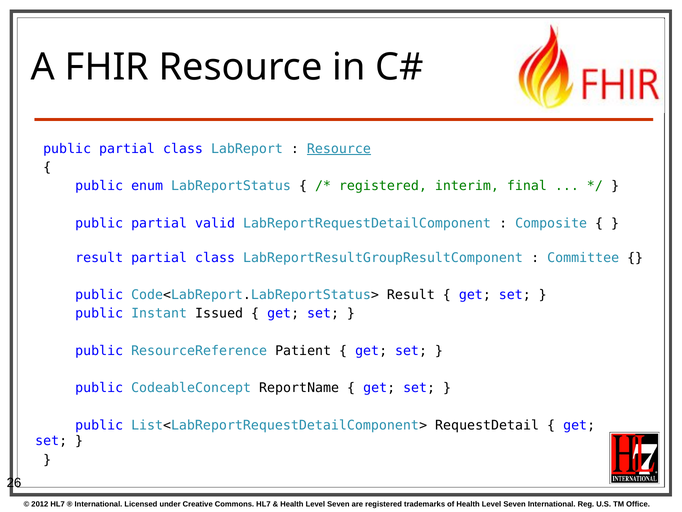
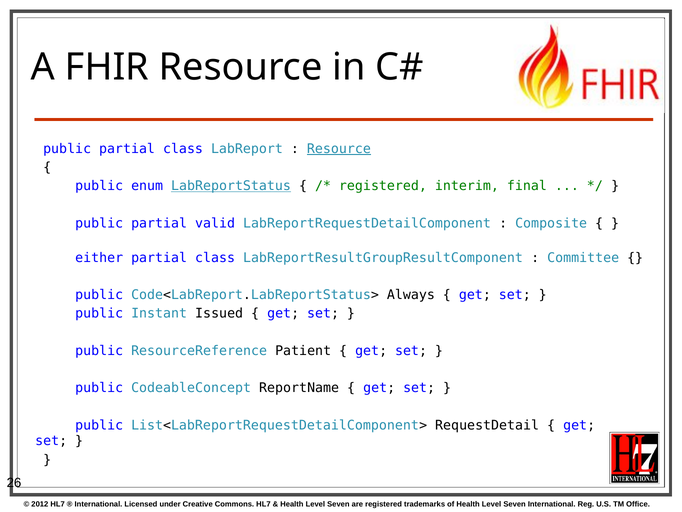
LabReportStatus underline: none -> present
result at (99, 258): result -> either
Code<LabReport.LabReportStatus> Result: Result -> Always
